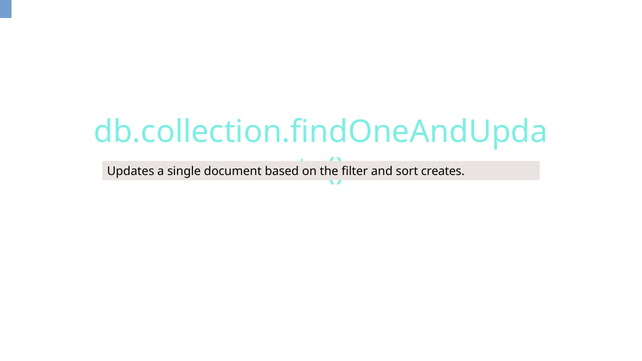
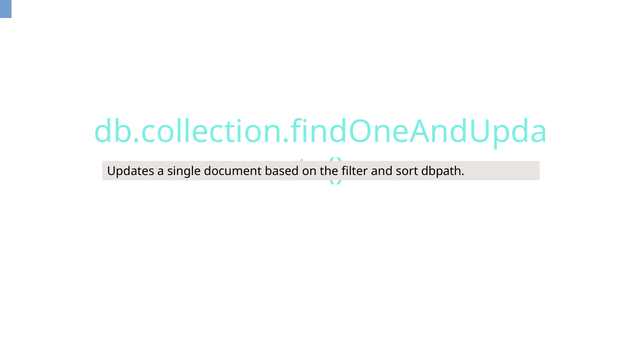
creates: creates -> dbpath
